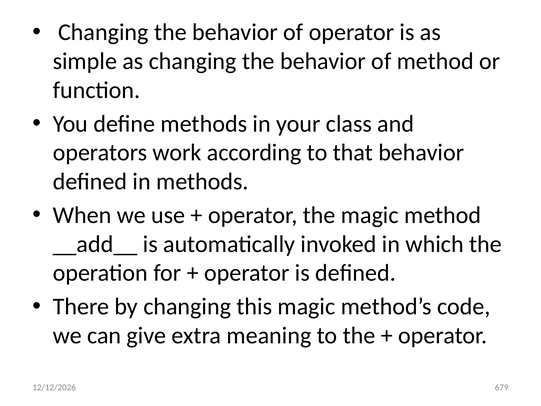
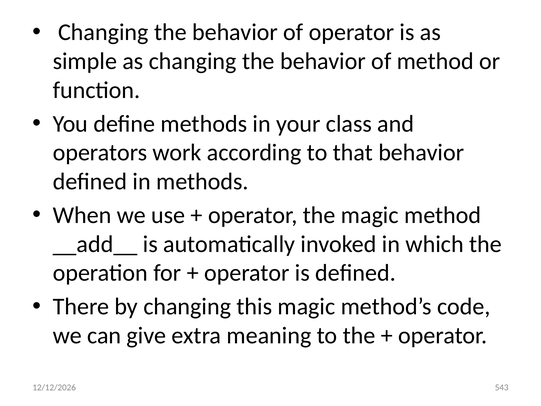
679: 679 -> 543
